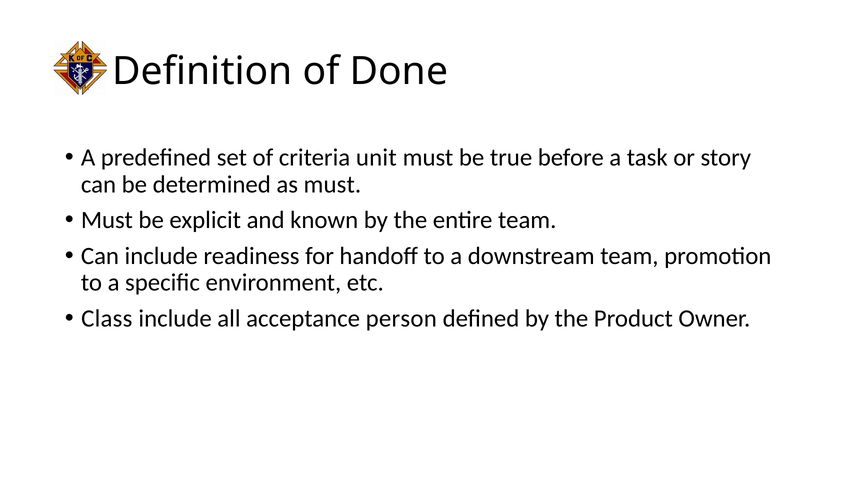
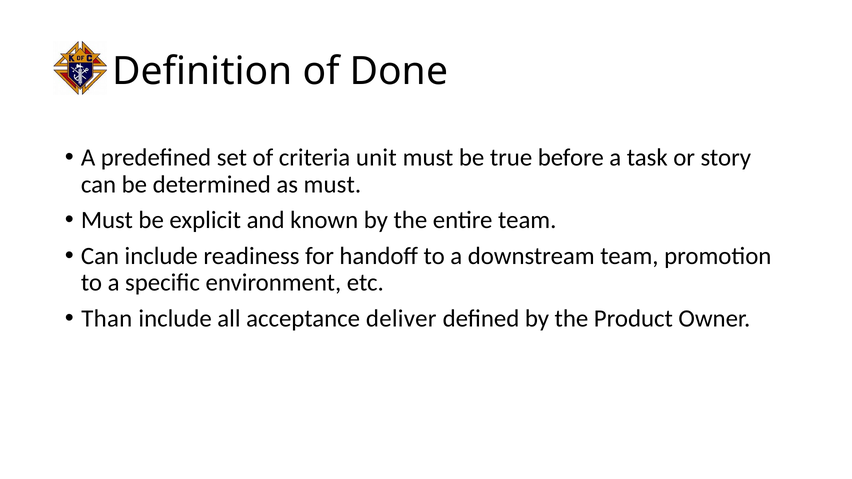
Class: Class -> Than
person: person -> deliver
